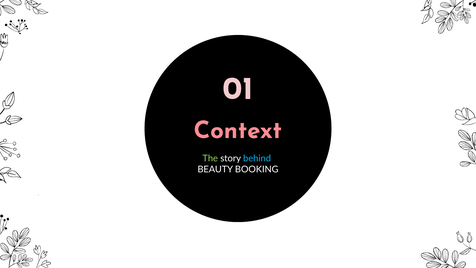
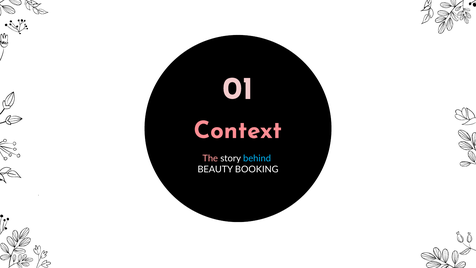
The colour: light green -> pink
